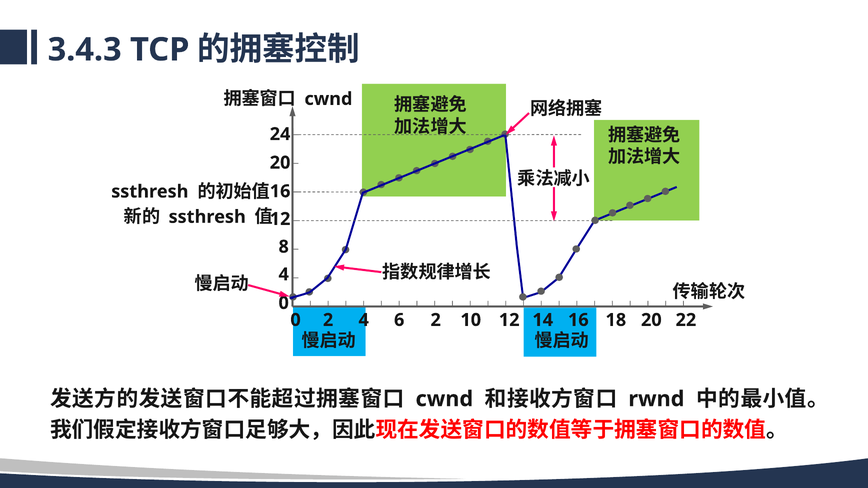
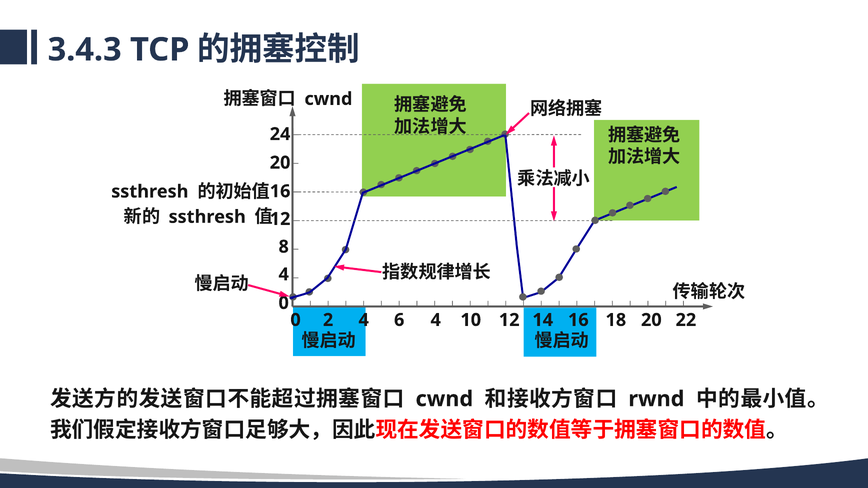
6 2: 2 -> 4
